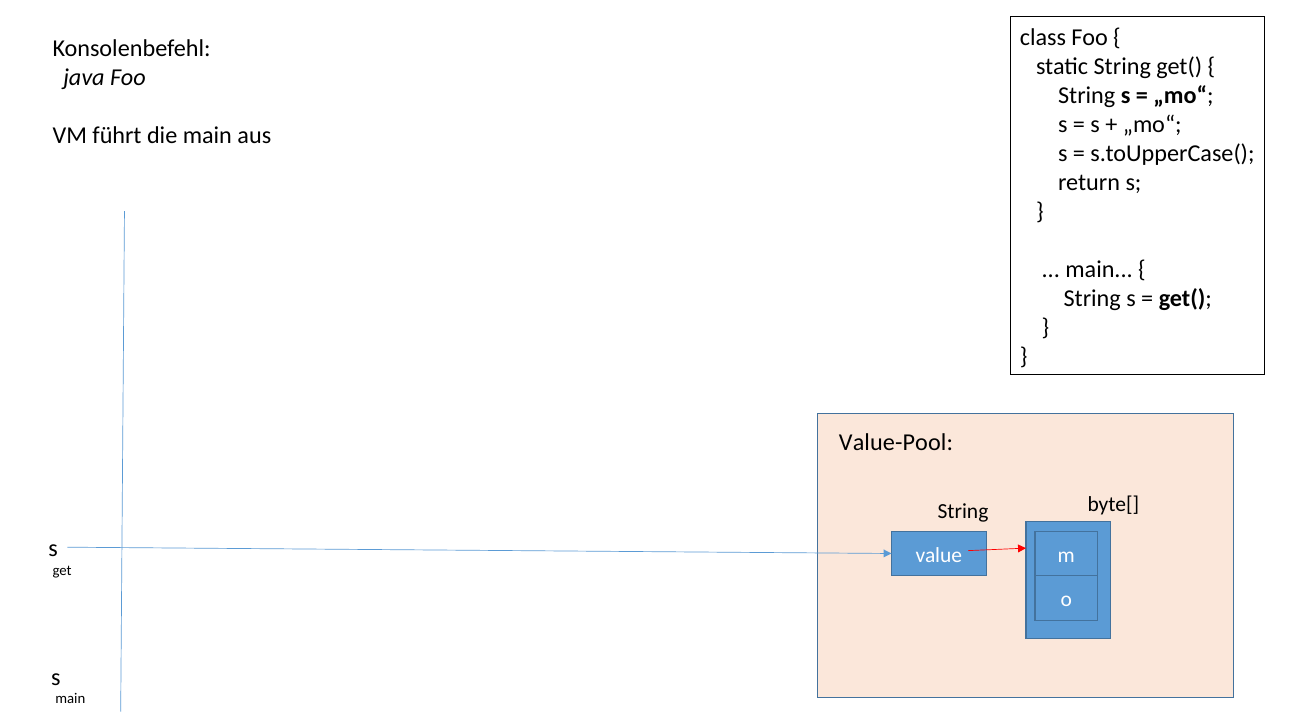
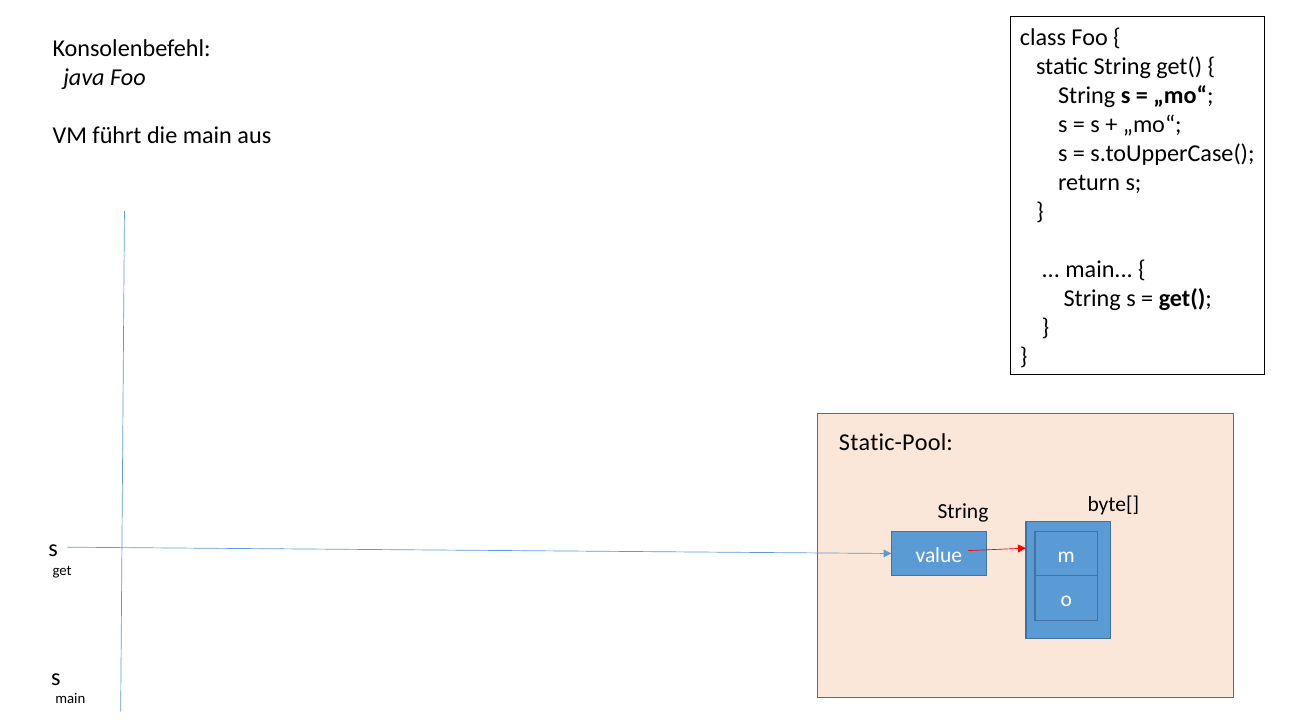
Value-Pool: Value-Pool -> Static-Pool
